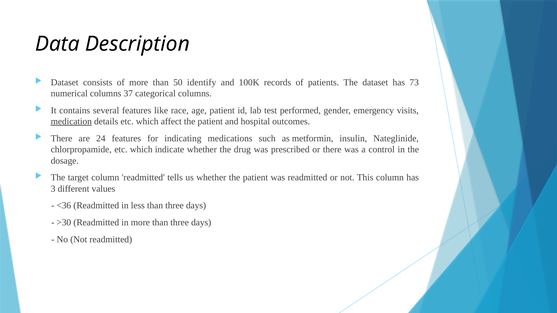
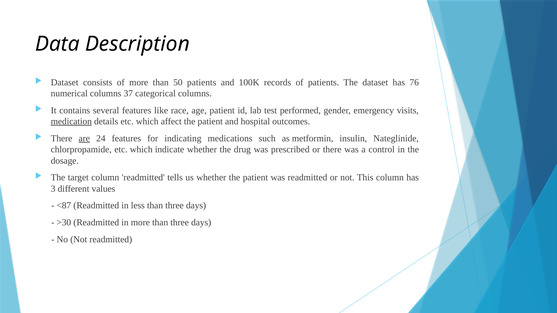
50 identify: identify -> patients
73: 73 -> 76
are underline: none -> present
<36: <36 -> <87
